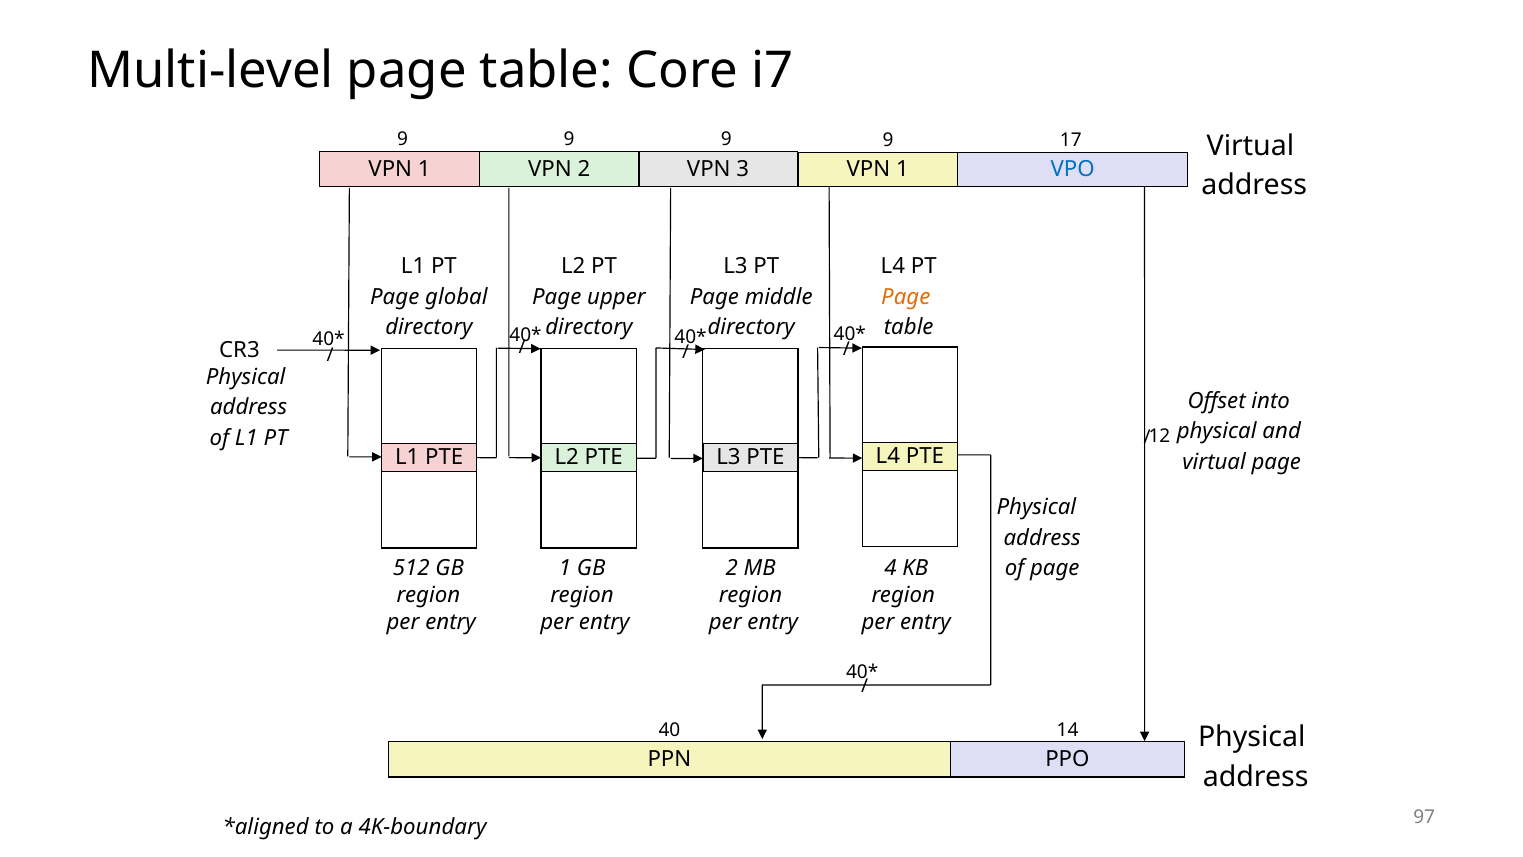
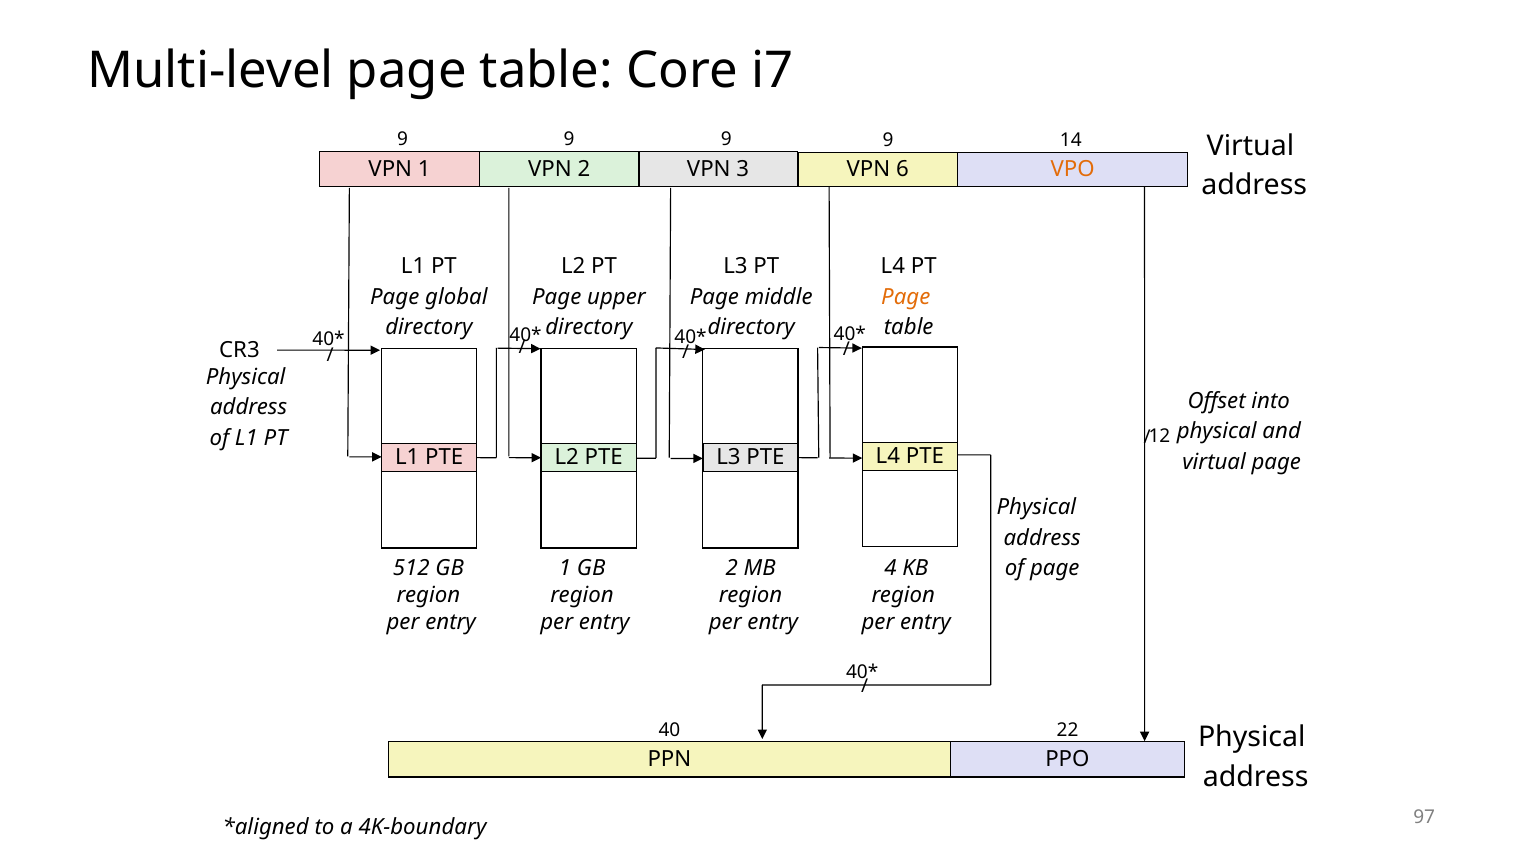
17: 17 -> 14
3 VPN 1: 1 -> 6
VPO colour: blue -> orange
14: 14 -> 22
